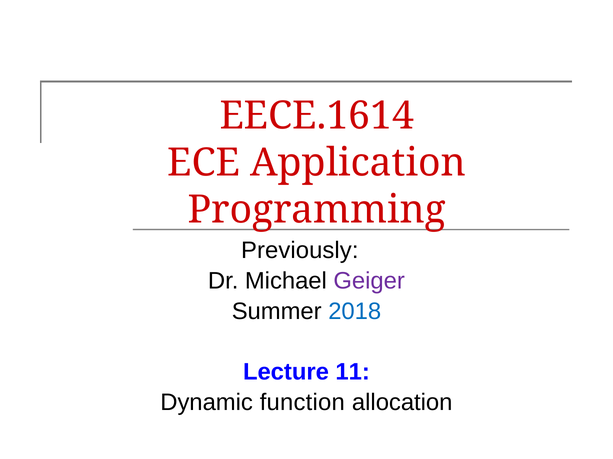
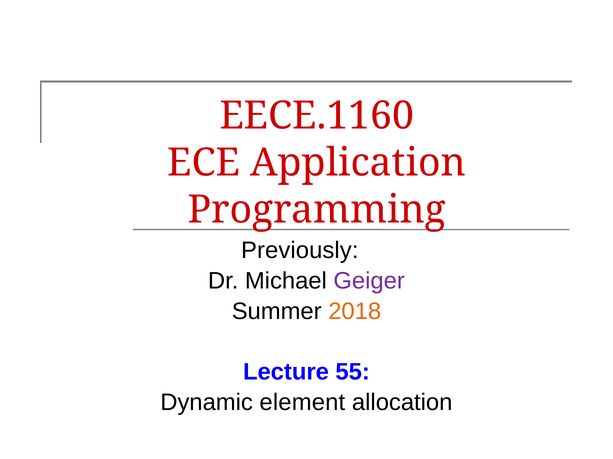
EECE.1614: EECE.1614 -> EECE.1160
2018 colour: blue -> orange
11: 11 -> 55
function: function -> element
